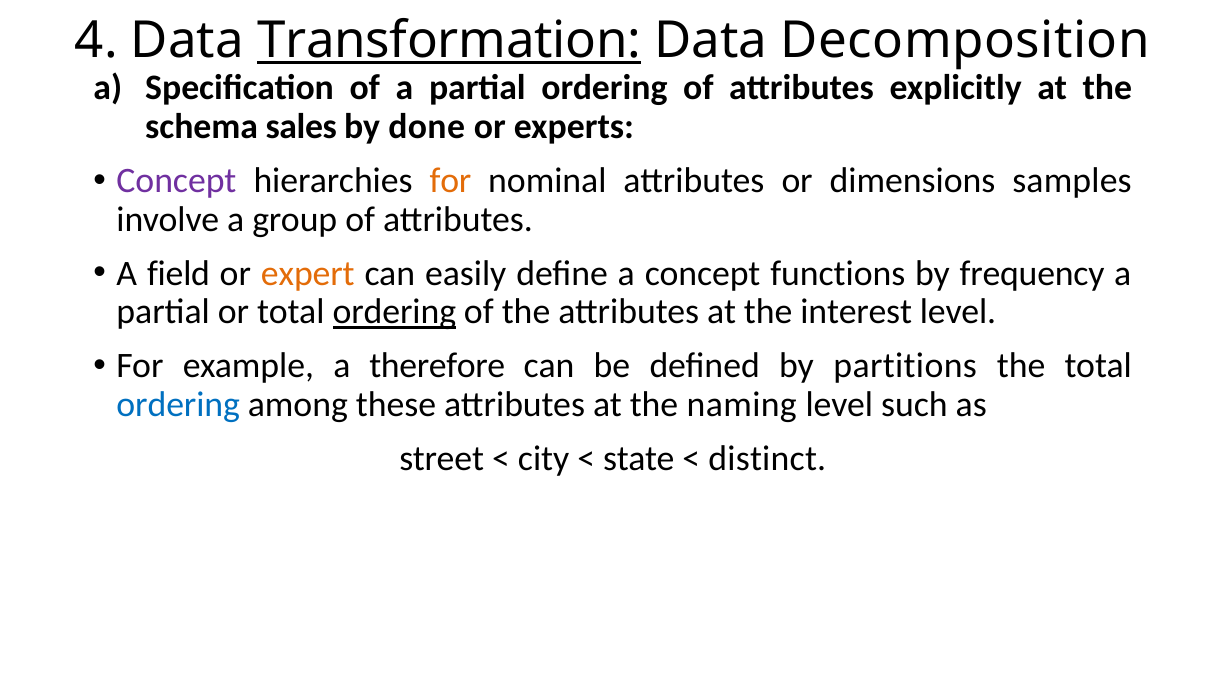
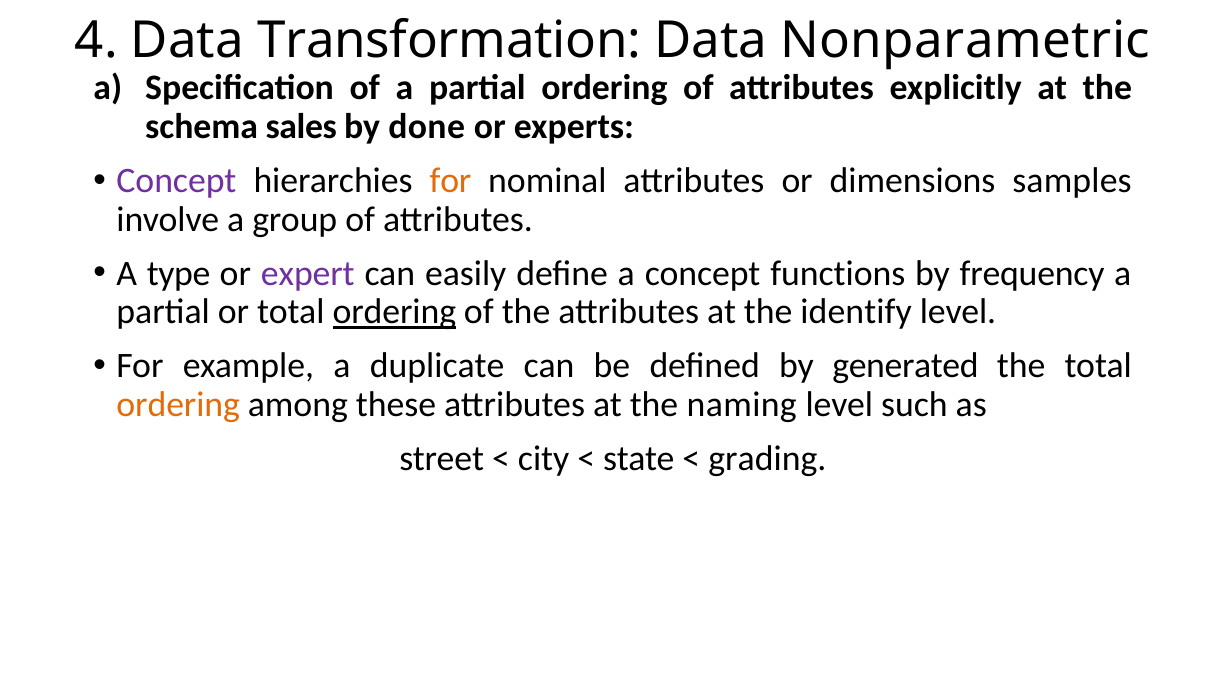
Transformation underline: present -> none
Decomposition: Decomposition -> Nonparametric
field: field -> type
expert colour: orange -> purple
interest: interest -> identify
therefore: therefore -> duplicate
partitions: partitions -> generated
ordering at (178, 405) colour: blue -> orange
distinct: distinct -> grading
